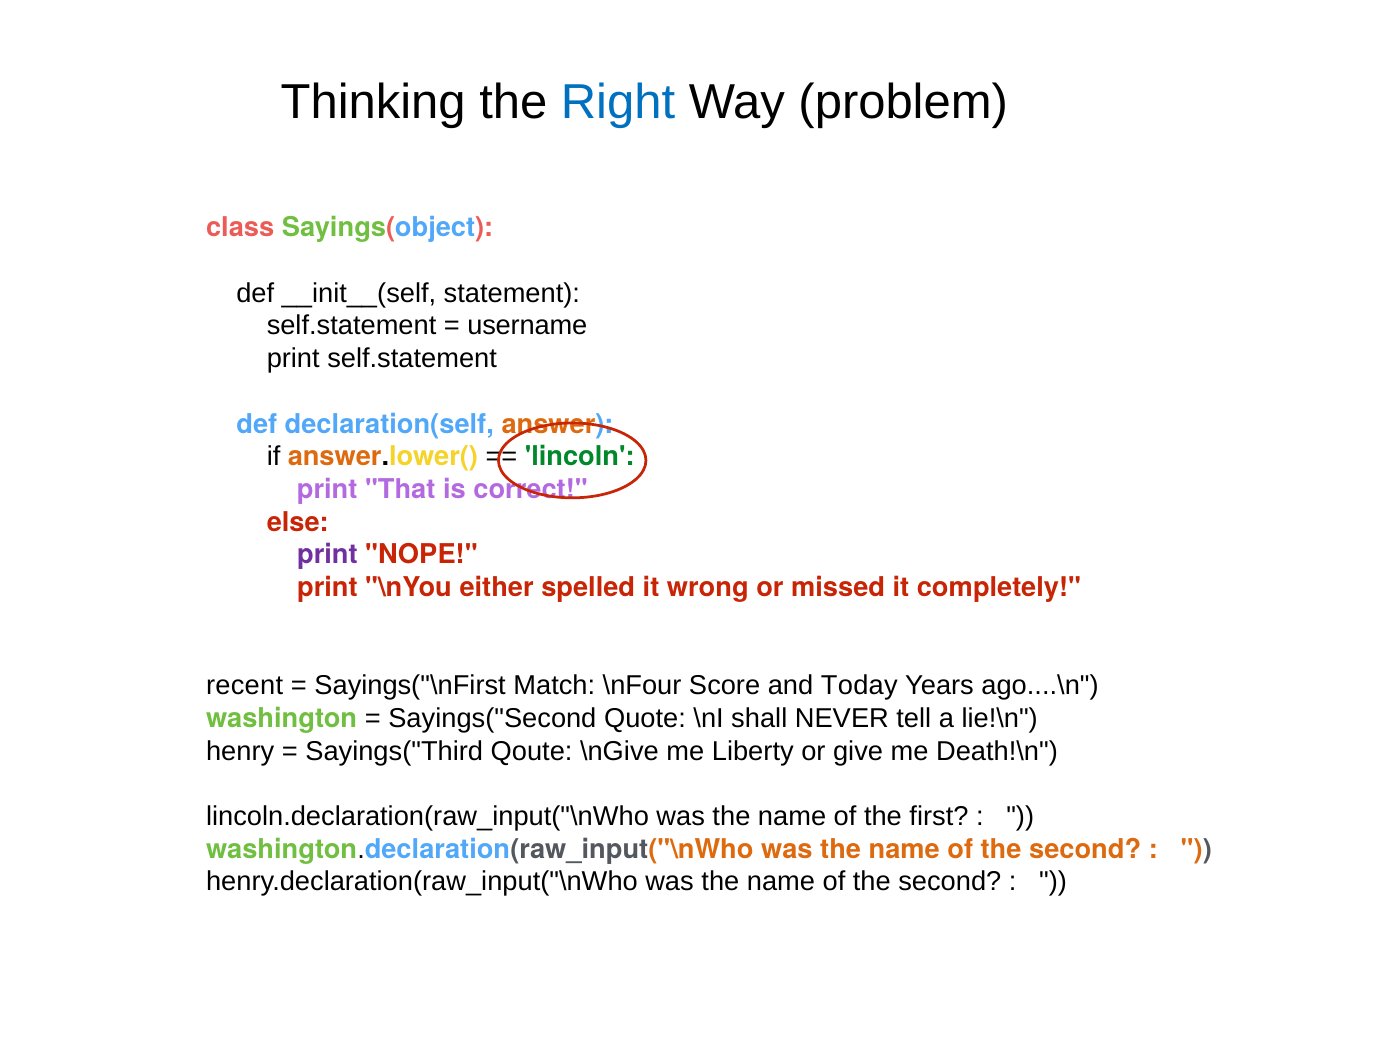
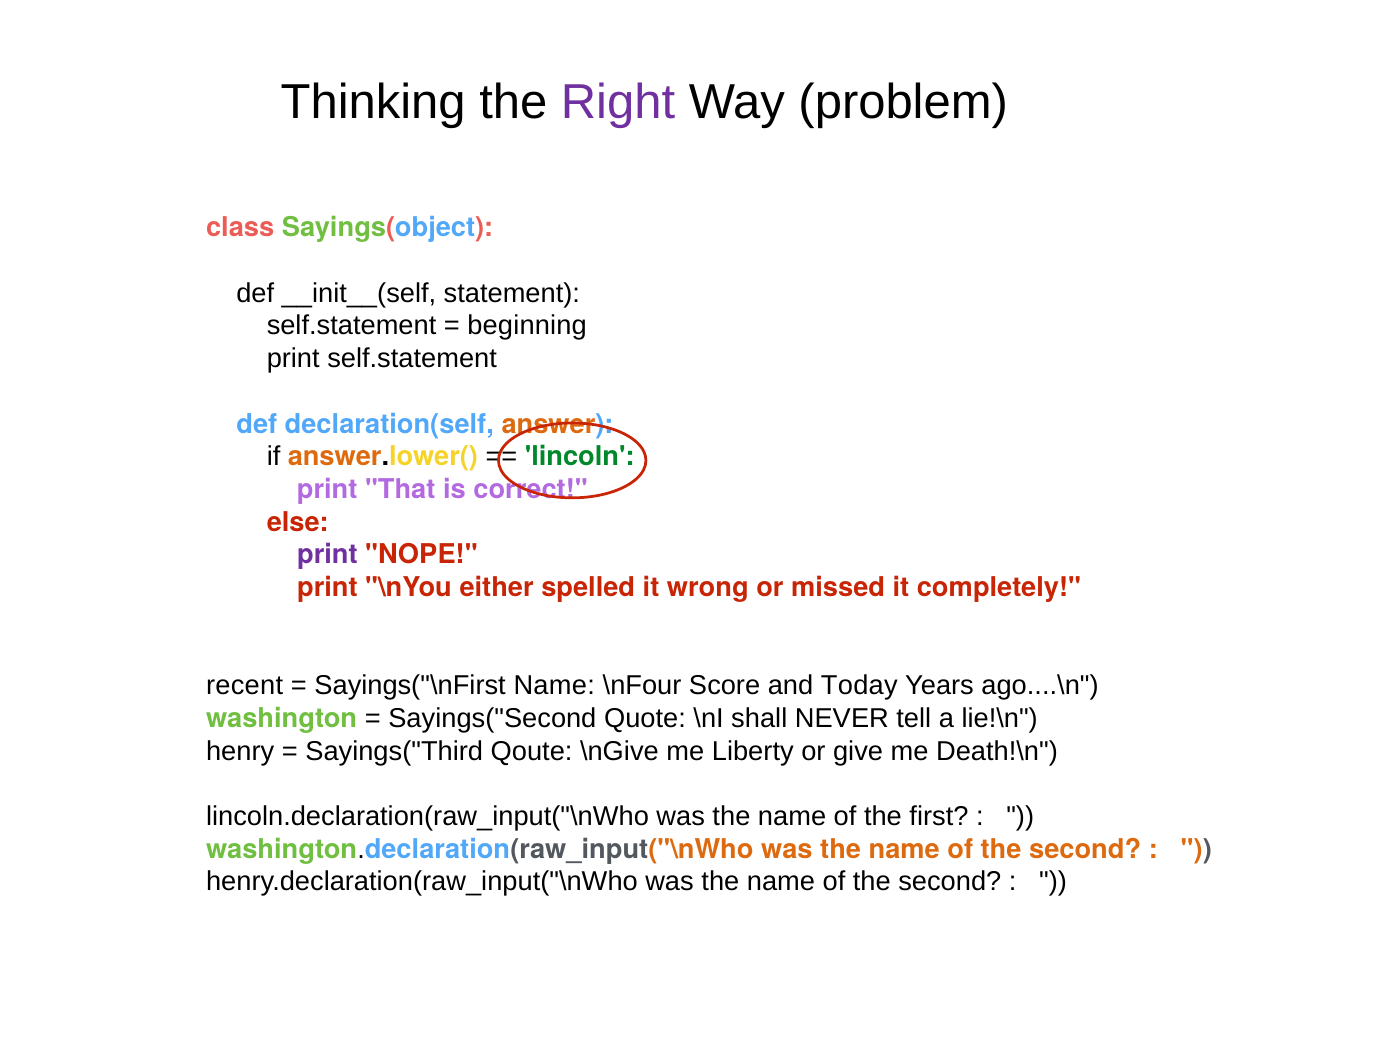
Right colour: blue -> purple
username: username -> beginning
Sayings("\nFirst Match: Match -> Name
